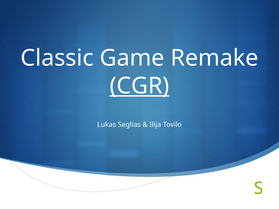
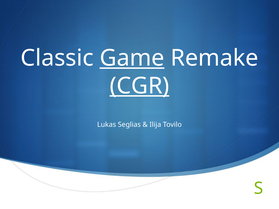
Game underline: none -> present
